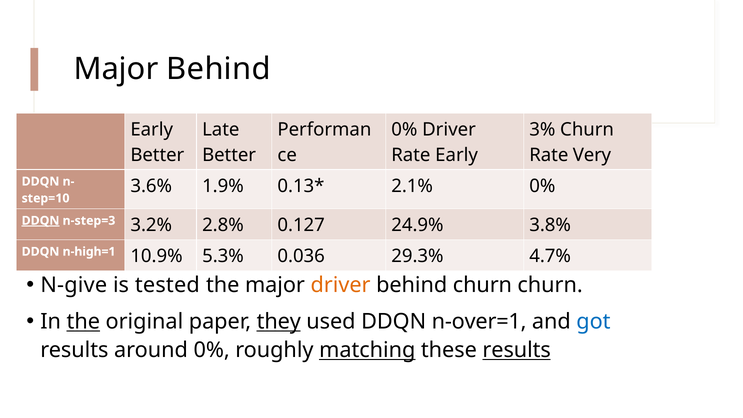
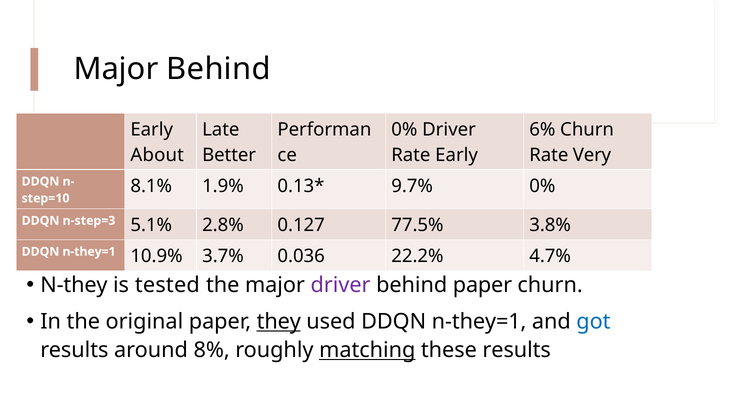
3%: 3% -> 6%
Better at (157, 155): Better -> About
3.6%: 3.6% -> 8.1%
2.1%: 2.1% -> 9.7%
DDQN at (41, 221) underline: present -> none
3.2%: 3.2% -> 5.1%
24.9%: 24.9% -> 77.5%
n-high=1 at (89, 252): n-high=1 -> n-they=1
5.3%: 5.3% -> 3.7%
29.3%: 29.3% -> 22.2%
N-give: N-give -> N-they
driver at (341, 285) colour: orange -> purple
behind churn: churn -> paper
the at (83, 322) underline: present -> none
used DDQN n-over=1: n-over=1 -> n-they=1
around 0%: 0% -> 8%
results at (517, 350) underline: present -> none
